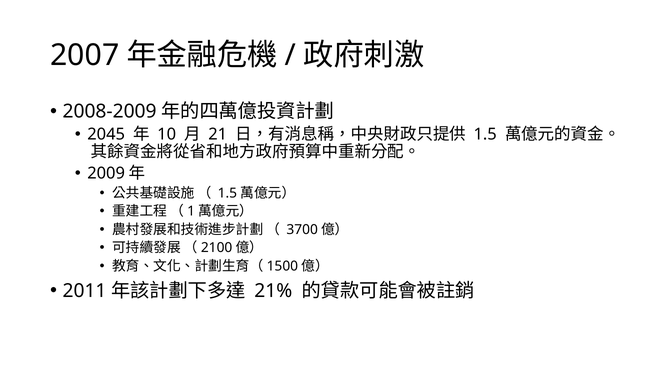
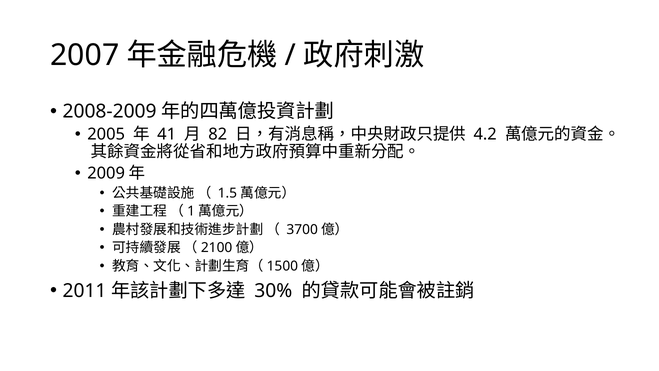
2045: 2045 -> 2005
10: 10 -> 41
21: 21 -> 82
1.5 at (485, 134): 1.5 -> 4.2
21%: 21% -> 30%
